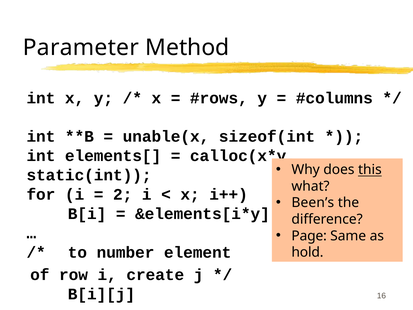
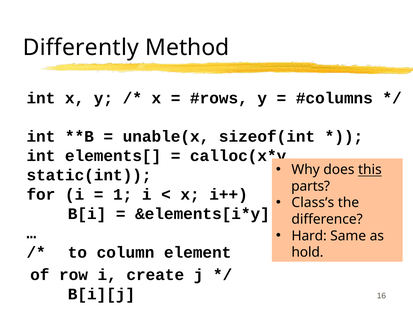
Parameter: Parameter -> Differently
what: what -> parts
2: 2 -> 1
Been’s: Been’s -> Class’s
Page: Page -> Hard
number: number -> column
